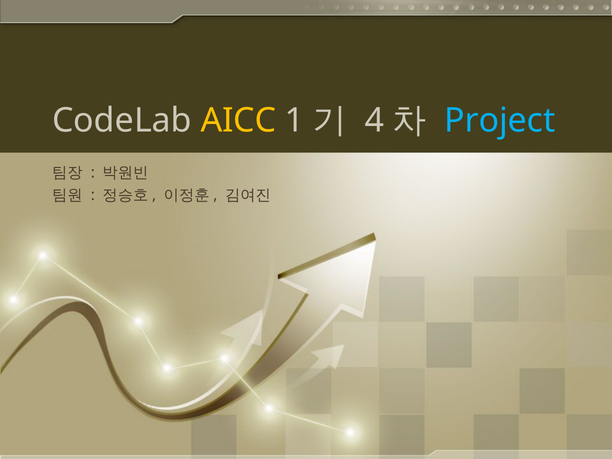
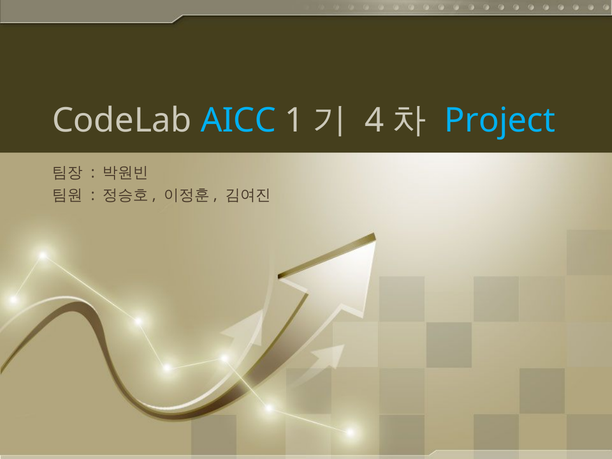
AICC colour: yellow -> light blue
